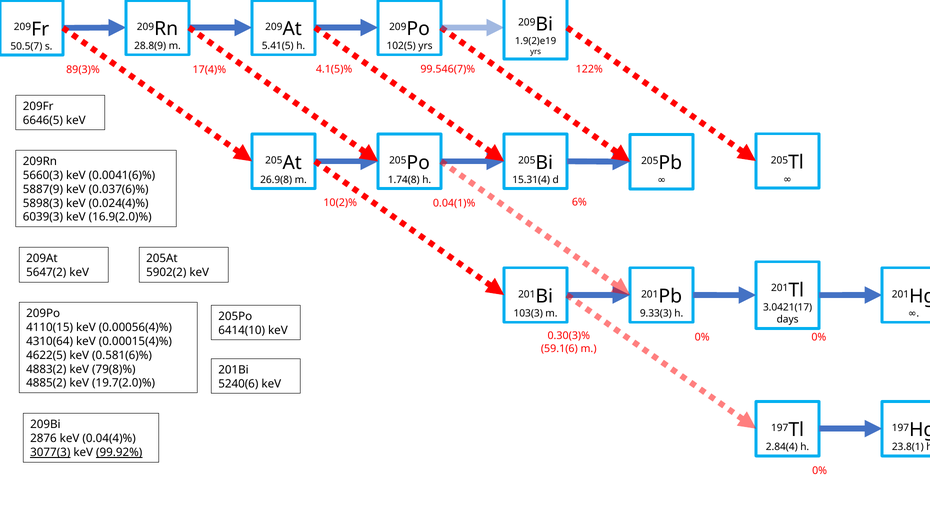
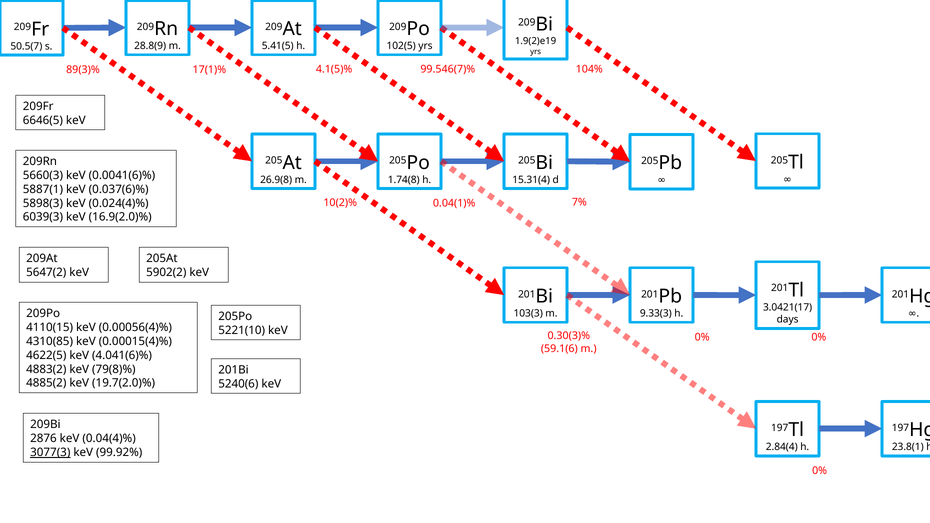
122%: 122% -> 104%
17(4)%: 17(4)% -> 17(1)%
5887(9: 5887(9 -> 5887(1
6%: 6% -> 7%
6414(10: 6414(10 -> 5221(10
4310(64: 4310(64 -> 4310(85
0.581(6)%: 0.581(6)% -> 4.041(6)%
99.92% underline: present -> none
